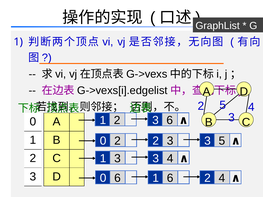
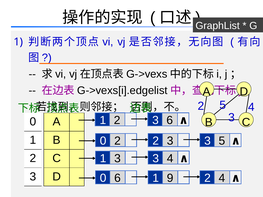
1 6: 6 -> 9
